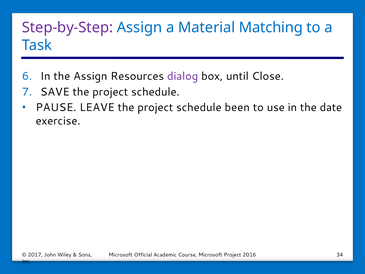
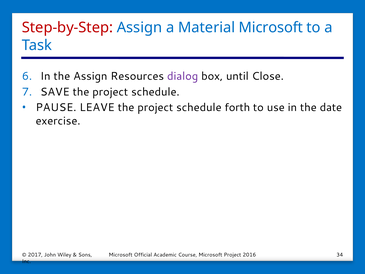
Step-by-Step colour: purple -> red
Material Matching: Matching -> Microsoft
been: been -> forth
